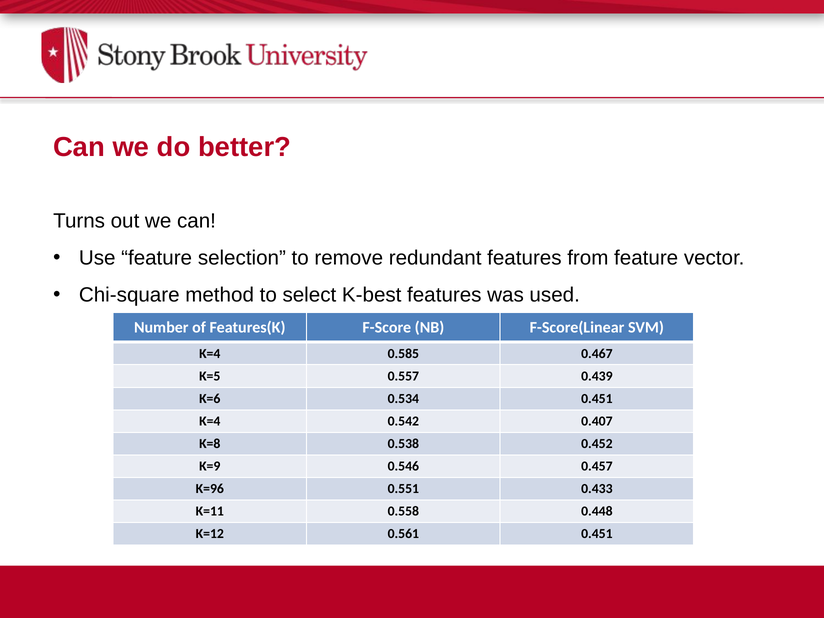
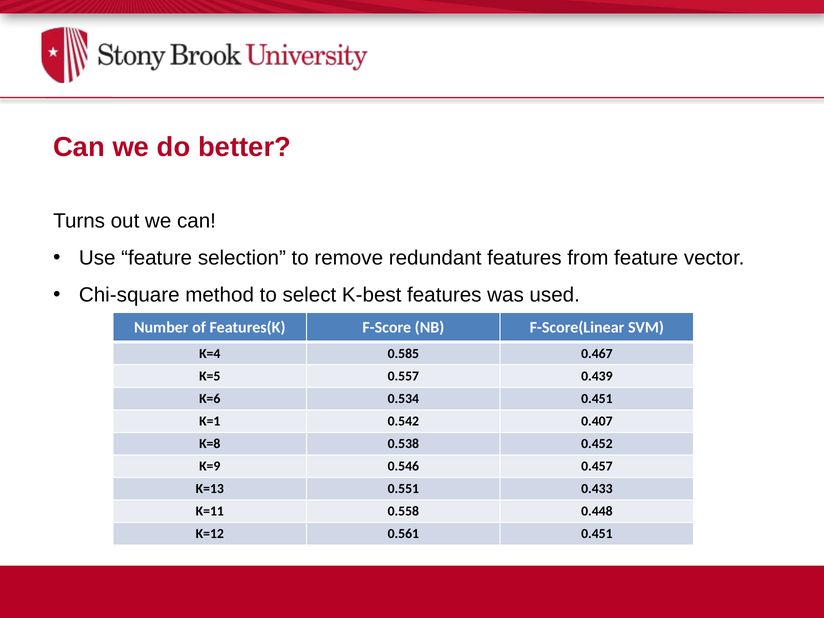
K=4 at (210, 421): K=4 -> K=1
K=96: K=96 -> K=13
